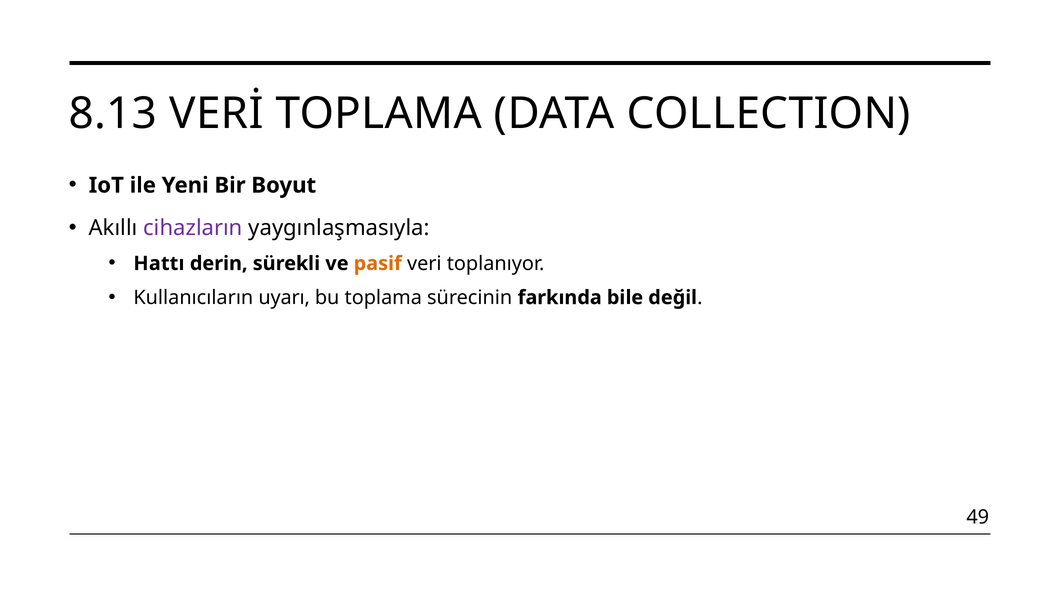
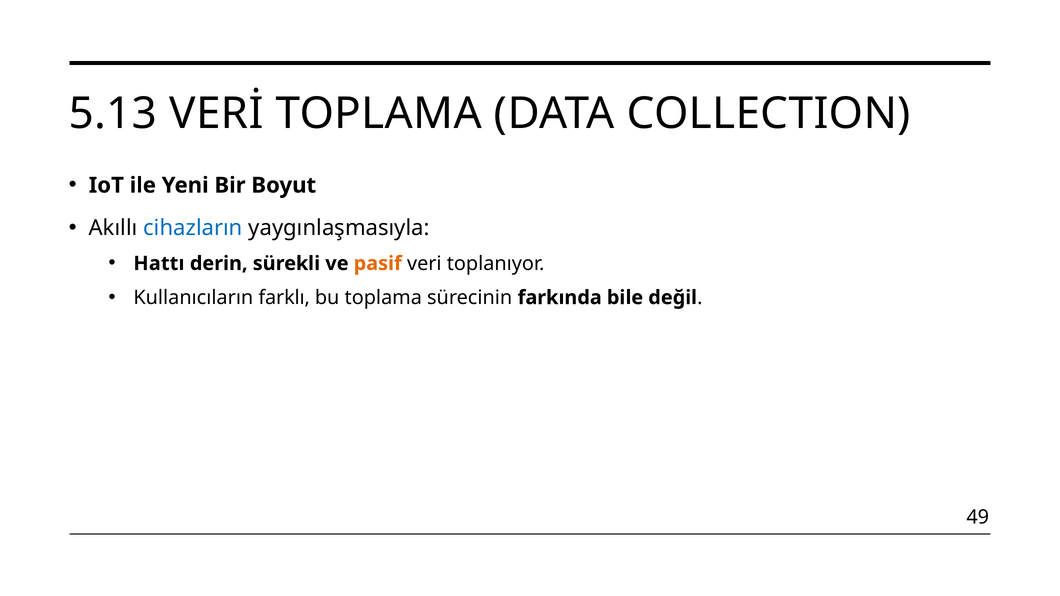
8.13: 8.13 -> 5.13
cihazların colour: purple -> blue
uyarı: uyarı -> farklı
